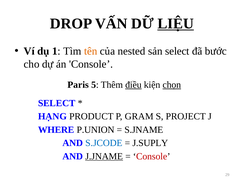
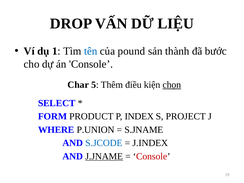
LIỆU underline: present -> none
tên colour: orange -> blue
nested: nested -> pound
sản select: select -> thành
Paris: Paris -> Char
điều underline: present -> none
HẠNG: HẠNG -> FORM
GRAM: GRAM -> INDEX
J.SUPLY: J.SUPLY -> J.INDEX
